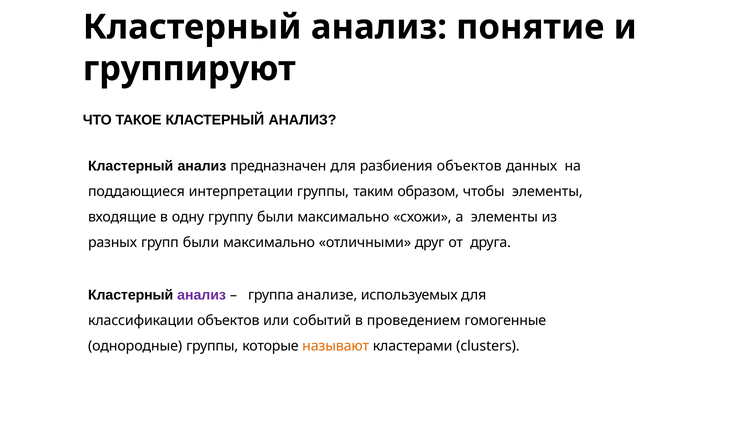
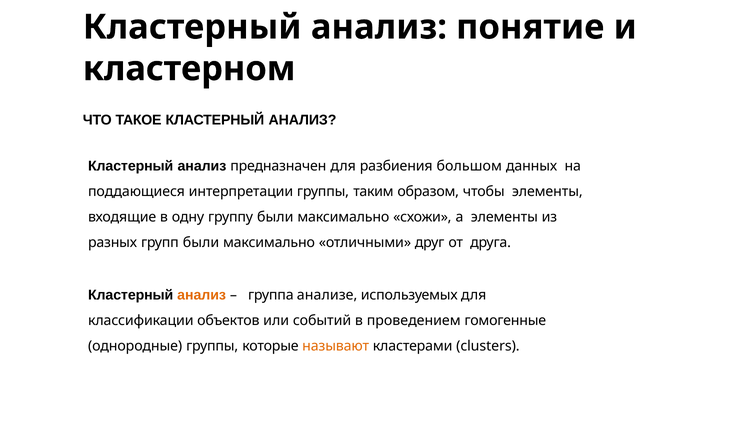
группируют: группируют -> кластерном
разбиения объектов: объектов -> большом
анализ at (202, 295) colour: purple -> orange
